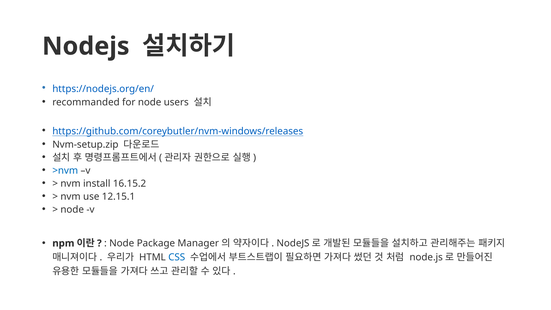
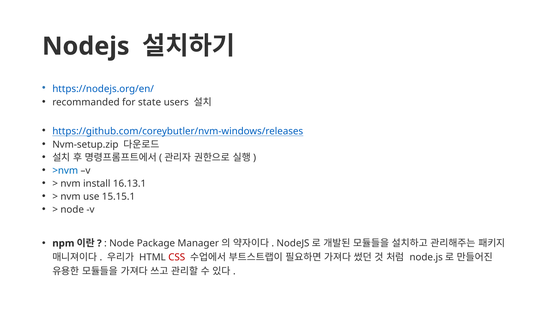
for node: node -> state
16.15.2: 16.15.2 -> 16.13.1
12.15.1: 12.15.1 -> 15.15.1
CSS colour: blue -> red
